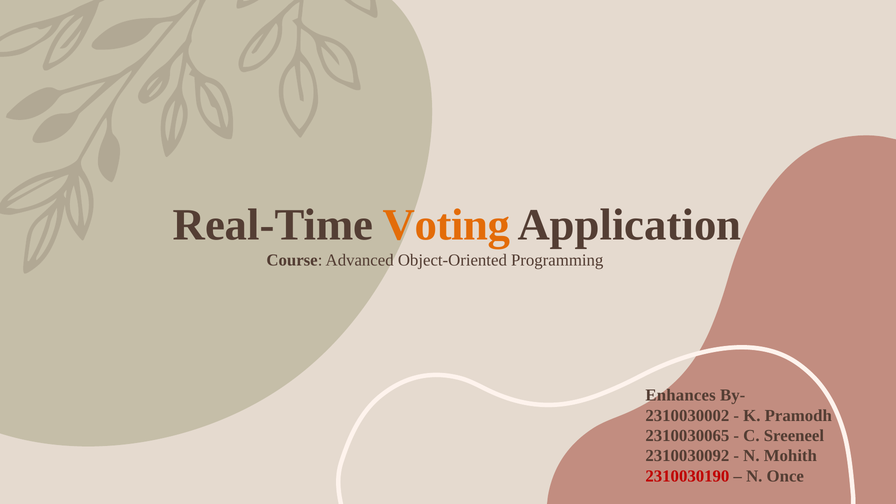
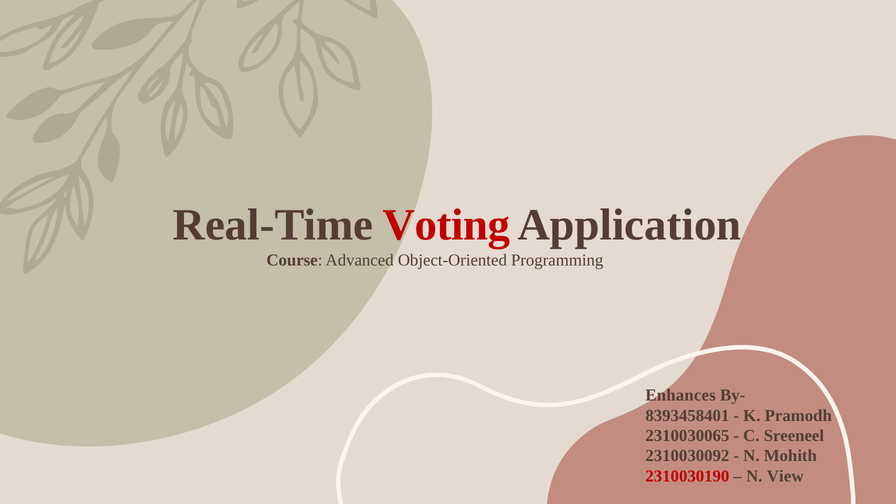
Voting colour: orange -> red
2310030002: 2310030002 -> 8393458401
Once: Once -> View
